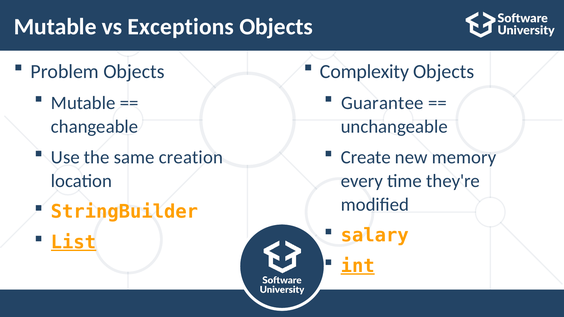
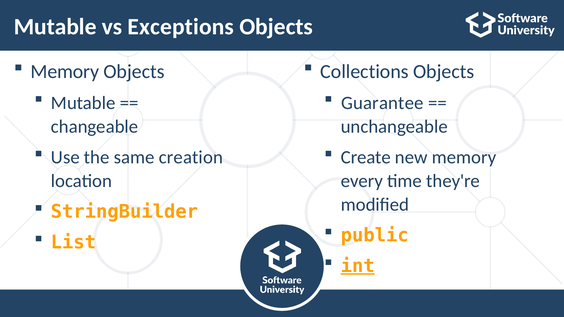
Problem at (65, 72): Problem -> Memory
Complexity: Complexity -> Collections
salary: salary -> public
List underline: present -> none
